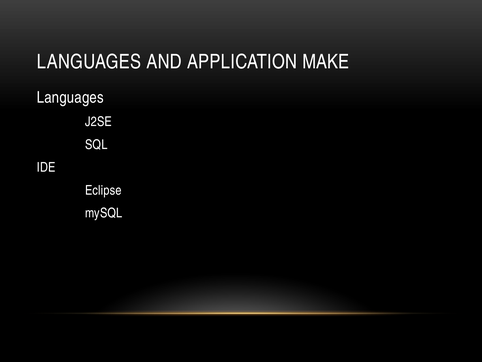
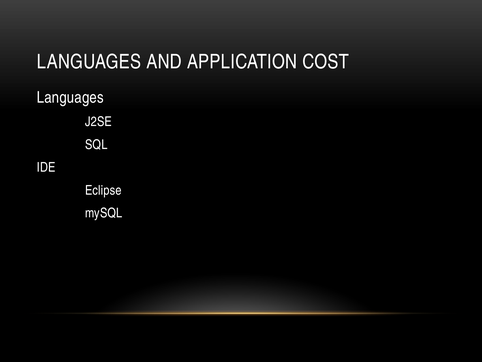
MAKE: MAKE -> COST
